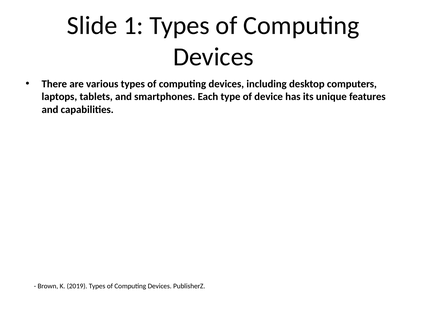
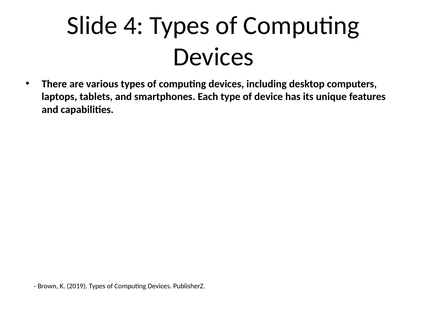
1: 1 -> 4
